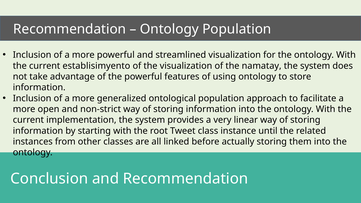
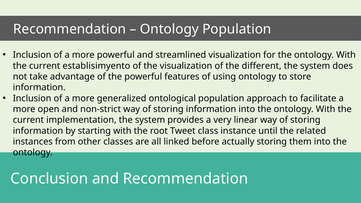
namatay: namatay -> different
